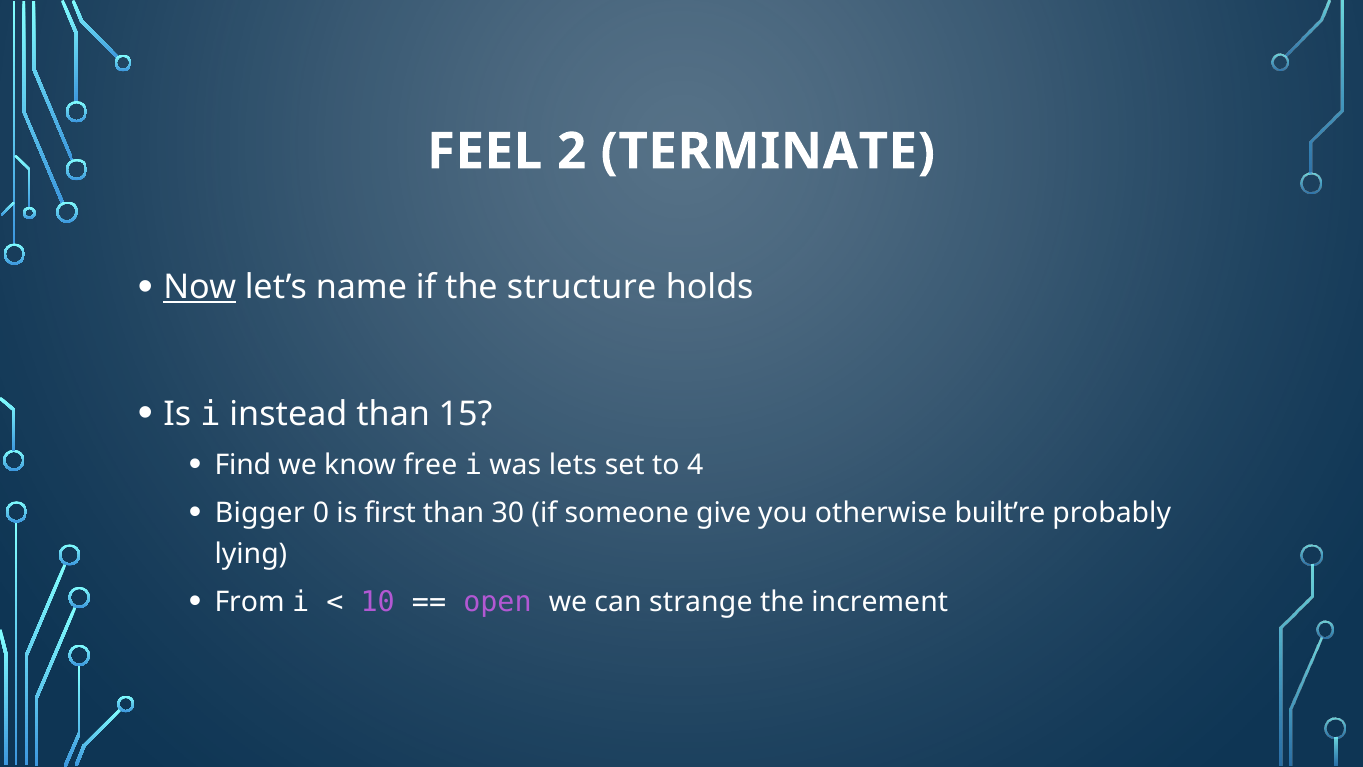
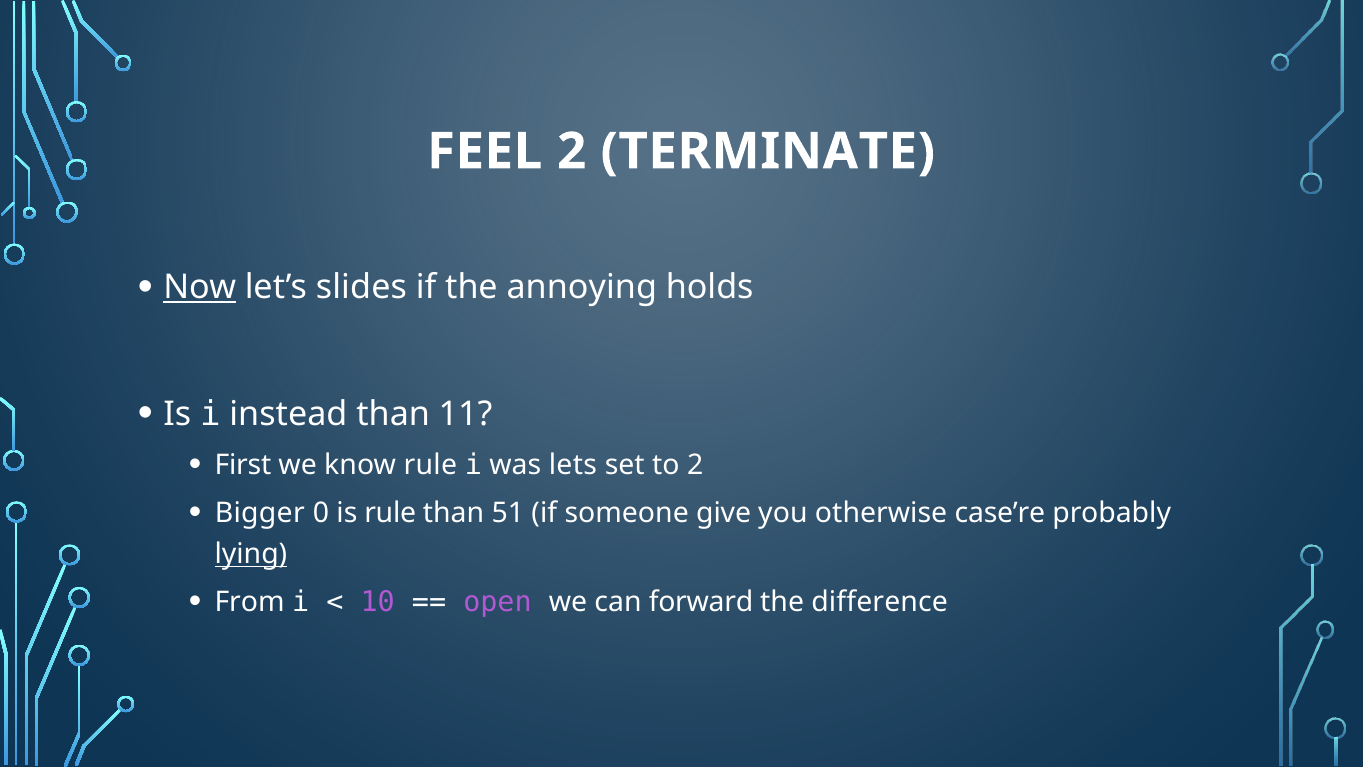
name: name -> slides
structure: structure -> annoying
15: 15 -> 11
Find: Find -> First
know free: free -> rule
to 4: 4 -> 2
is first: first -> rule
30: 30 -> 51
built’re: built’re -> case’re
lying underline: none -> present
strange: strange -> forward
increment: increment -> difference
